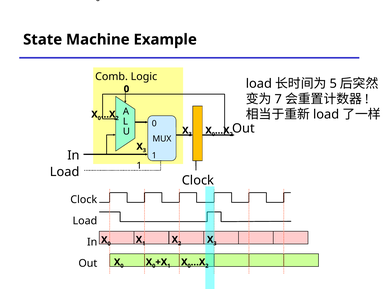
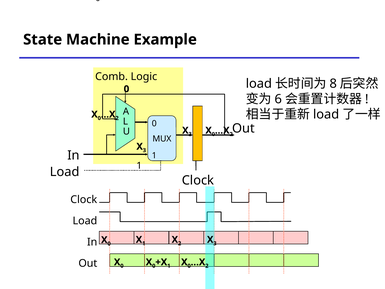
5: 5 -> 8
7: 7 -> 6
